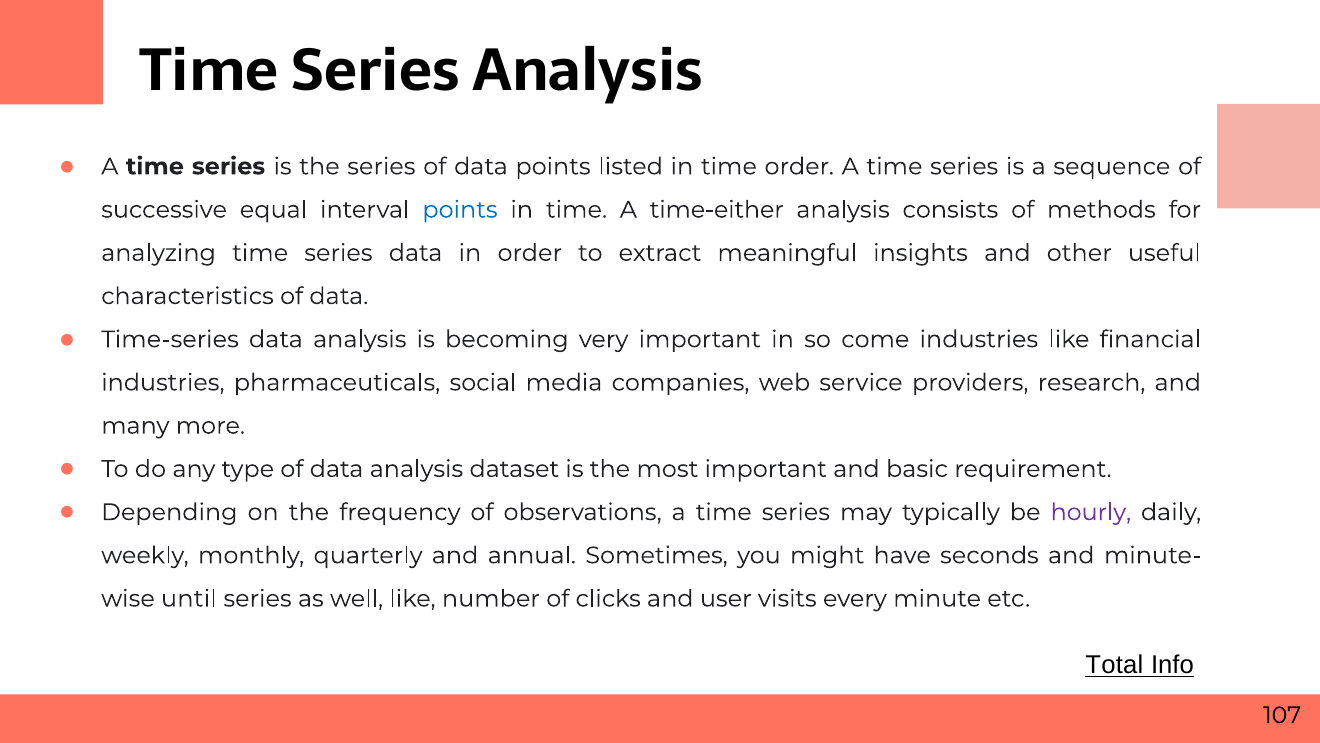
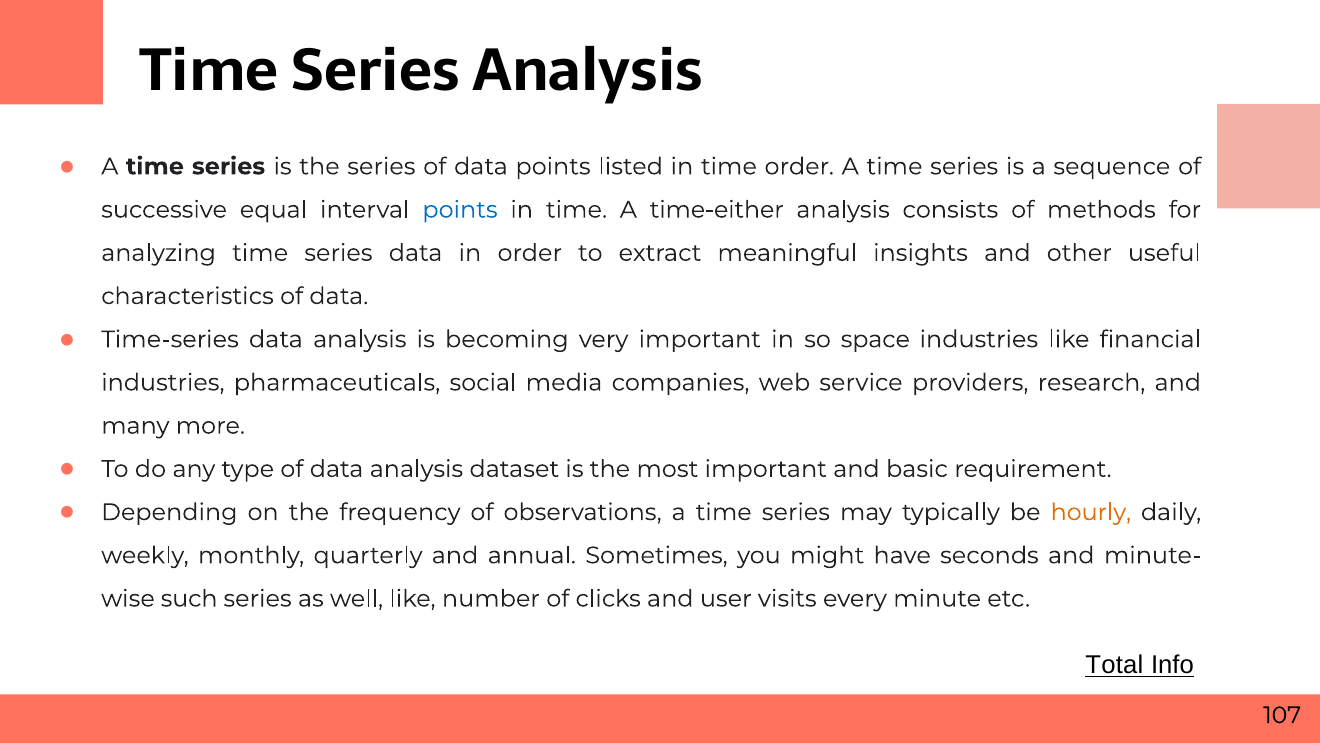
come: come -> space
hourly colour: purple -> orange
until: until -> such
